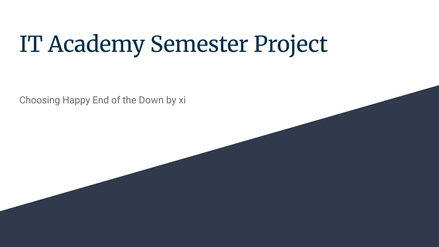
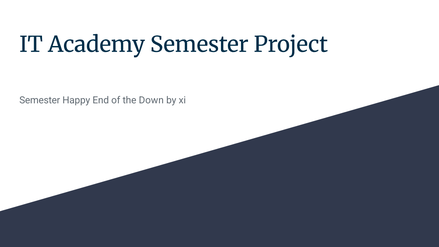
Choosing at (40, 100): Choosing -> Semester
